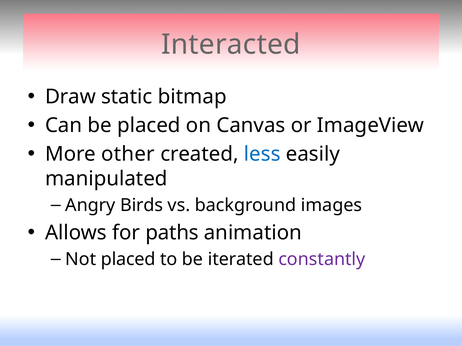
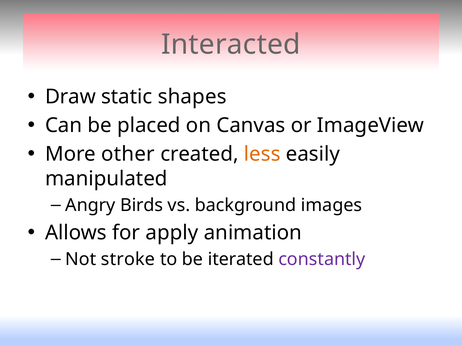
bitmap: bitmap -> shapes
less colour: blue -> orange
paths: paths -> apply
Not placed: placed -> stroke
